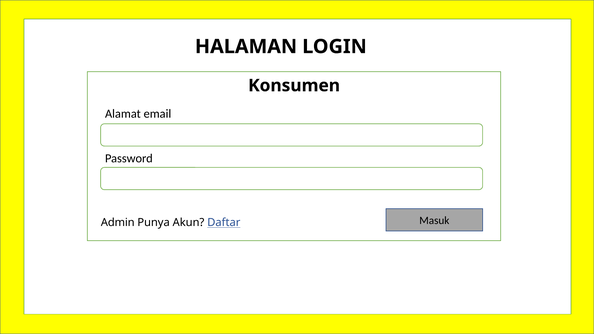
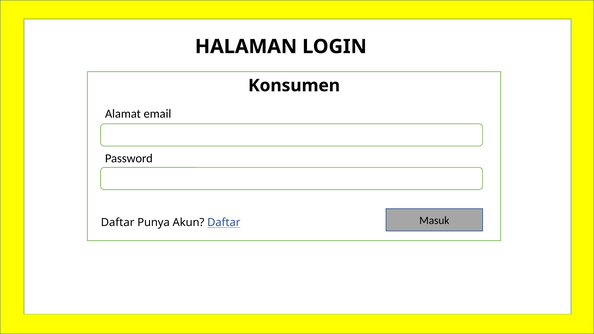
Admin at (118, 223): Admin -> Daftar
